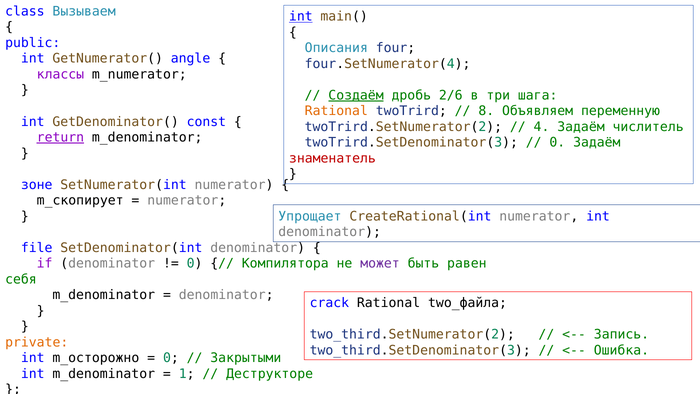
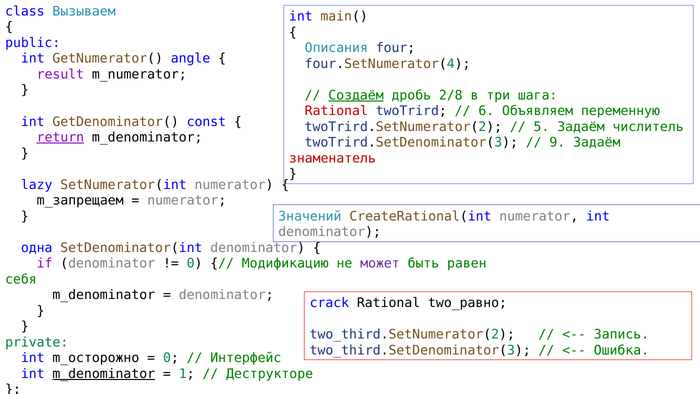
int at (301, 17) underline: present -> none
классы: классы -> result
2/6: 2/6 -> 2/8
Rational at (336, 111) colour: orange -> red
8: 8 -> 6
4: 4 -> 5
0 at (557, 143): 0 -> 9
зоне: зоне -> lazy
m_скопирует: m_скопирует -> m_запрещаем
Упрощает: Упрощает -> Значений
file: file -> одна
Компилятора: Компилятора -> Модификацию
two_файла: two_файла -> two_равно
private colour: orange -> green
Закрытыми: Закрытыми -> Интерфейс
m_denominator at (104, 374) underline: none -> present
